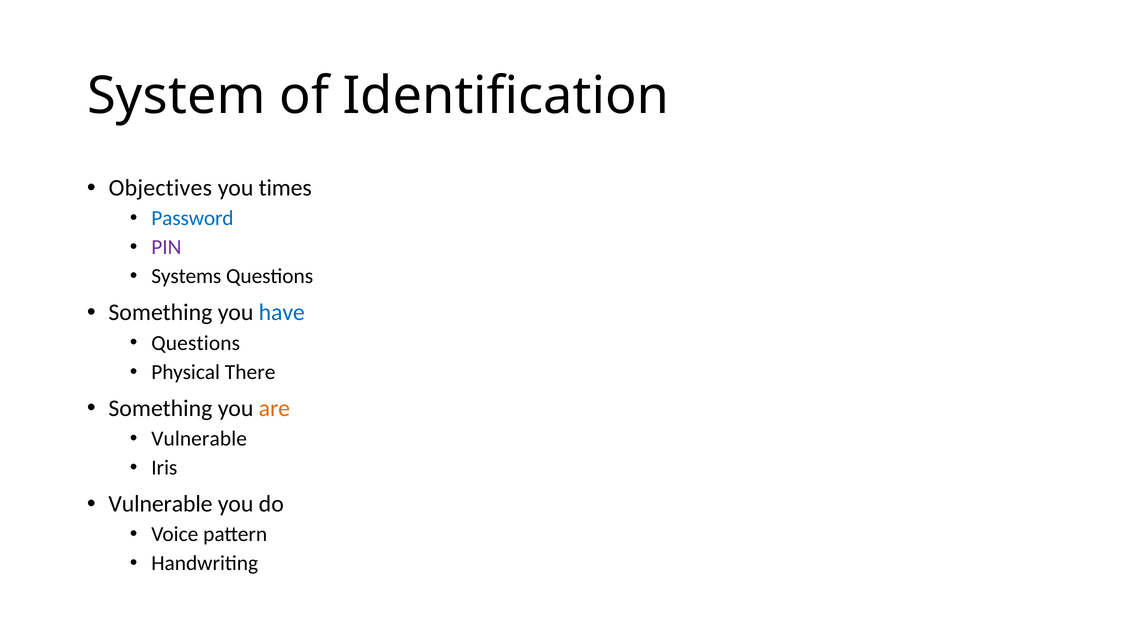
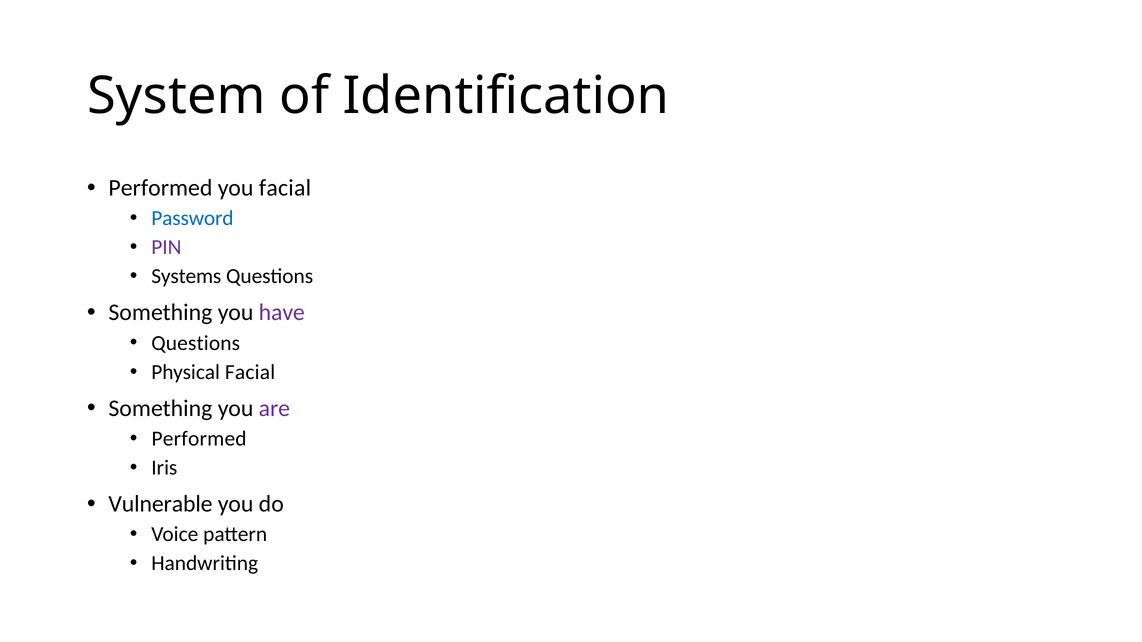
Objectives at (160, 188): Objectives -> Performed
you times: times -> facial
have colour: blue -> purple
Physical There: There -> Facial
are colour: orange -> purple
Vulnerable at (199, 439): Vulnerable -> Performed
